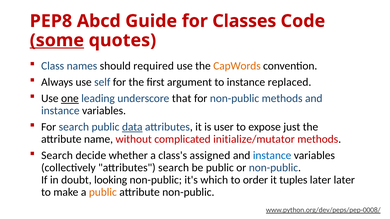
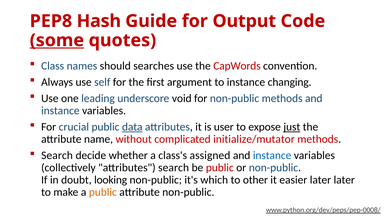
Abcd: Abcd -> Hash
Classes: Classes -> Output
required: required -> searches
CapWords colour: orange -> red
replaced: replaced -> changing
one underline: present -> none
that: that -> void
For search: search -> crucial
just underline: none -> present
public at (220, 168) colour: black -> red
order: order -> other
tuples: tuples -> easier
